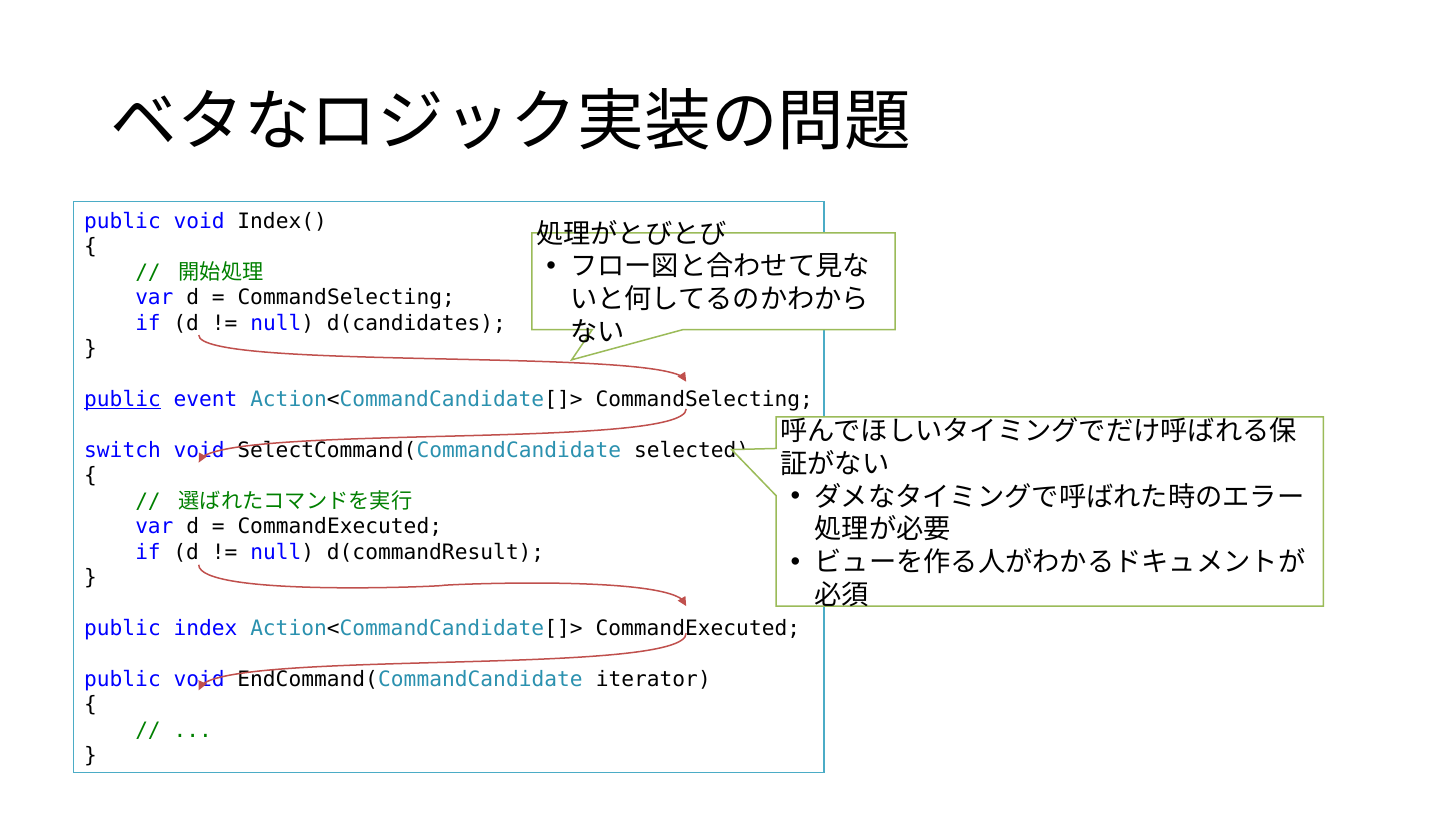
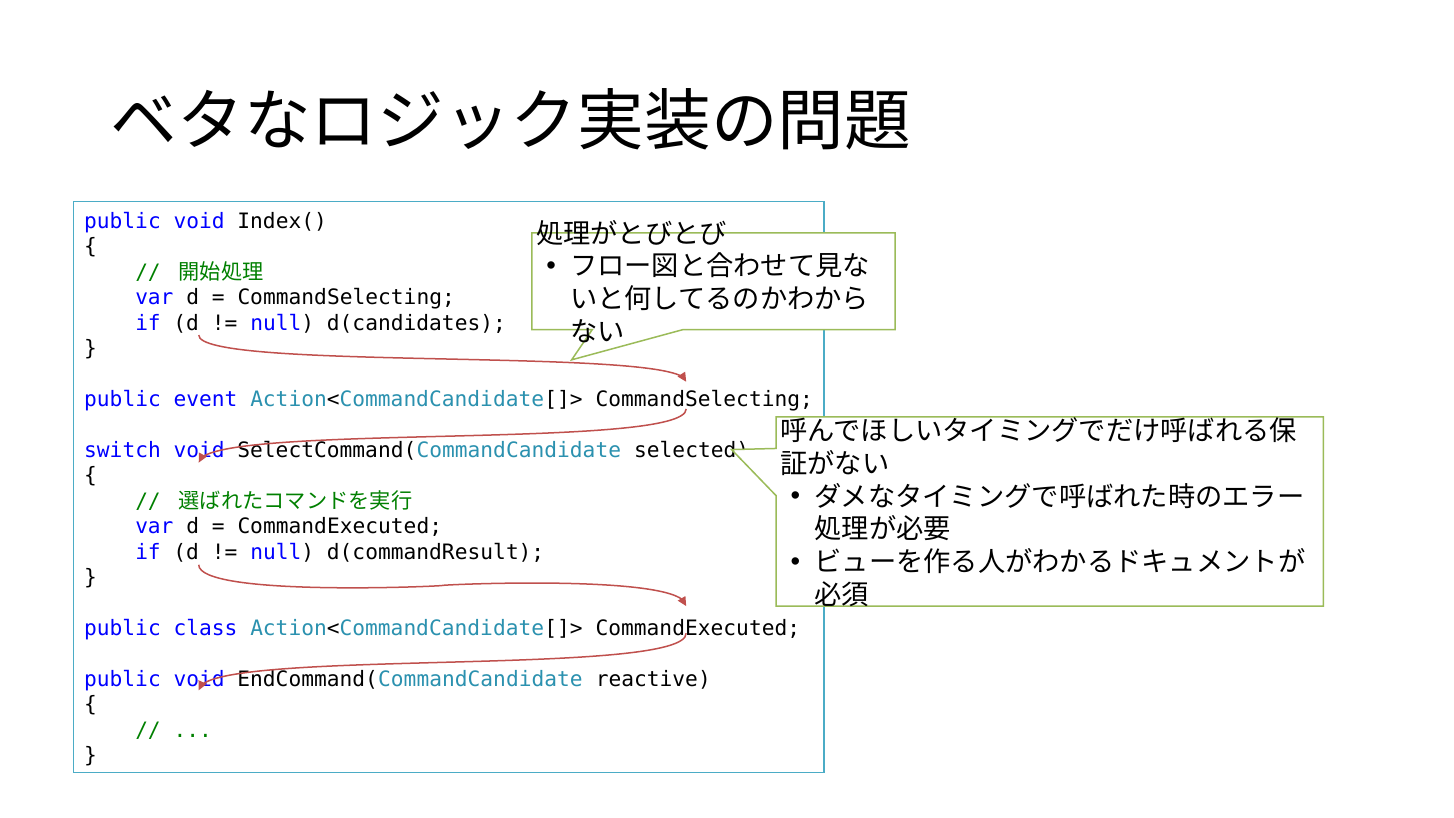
public at (123, 399) underline: present -> none
index: index -> class
iterator: iterator -> reactive
